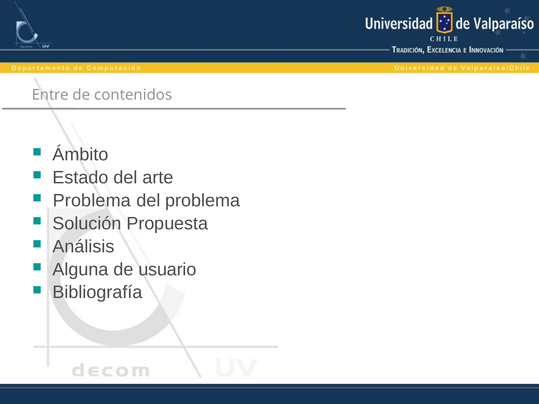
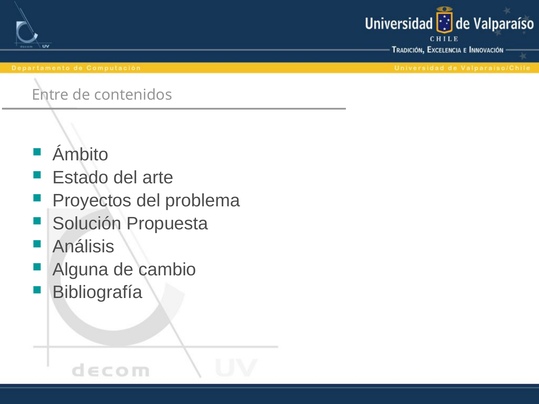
Problema at (92, 201): Problema -> Proyectos
usuario: usuario -> cambio
